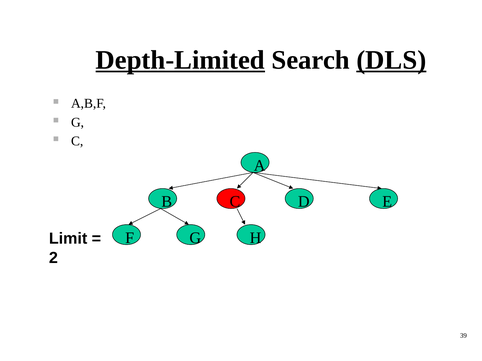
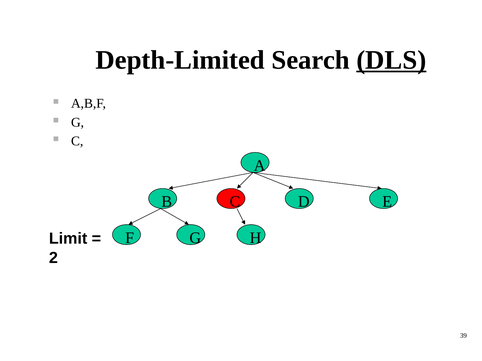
Depth-Limited underline: present -> none
